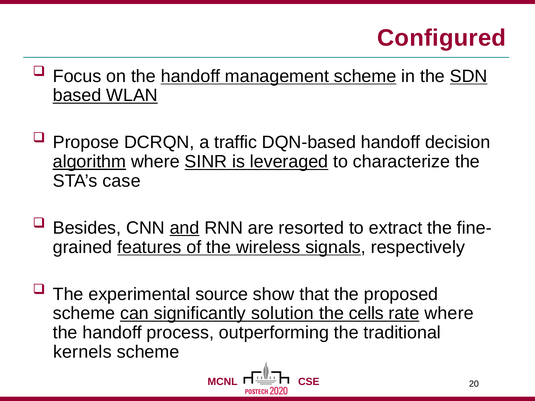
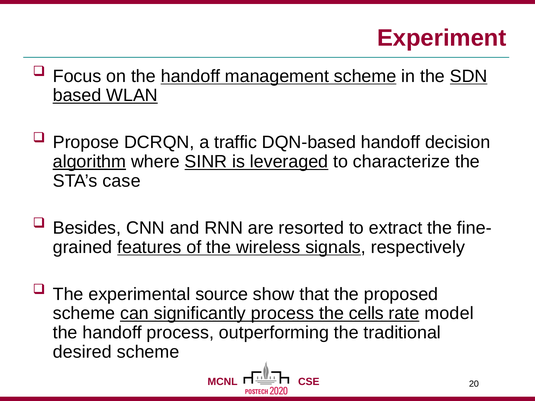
Configured: Configured -> Experiment
and underline: present -> none
significantly solution: solution -> process
rate where: where -> model
kernels: kernels -> desired
